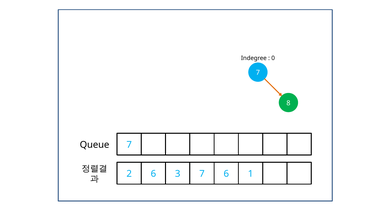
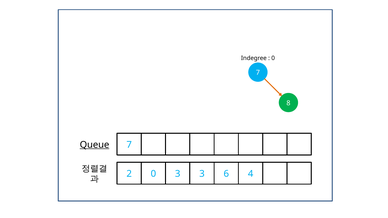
Queue underline: none -> present
2 6: 6 -> 0
3 7: 7 -> 3
1: 1 -> 4
